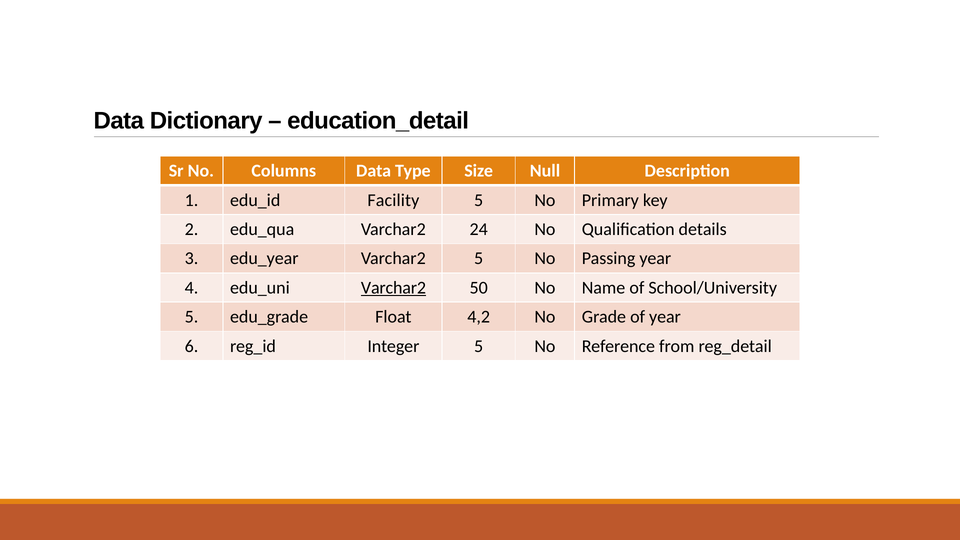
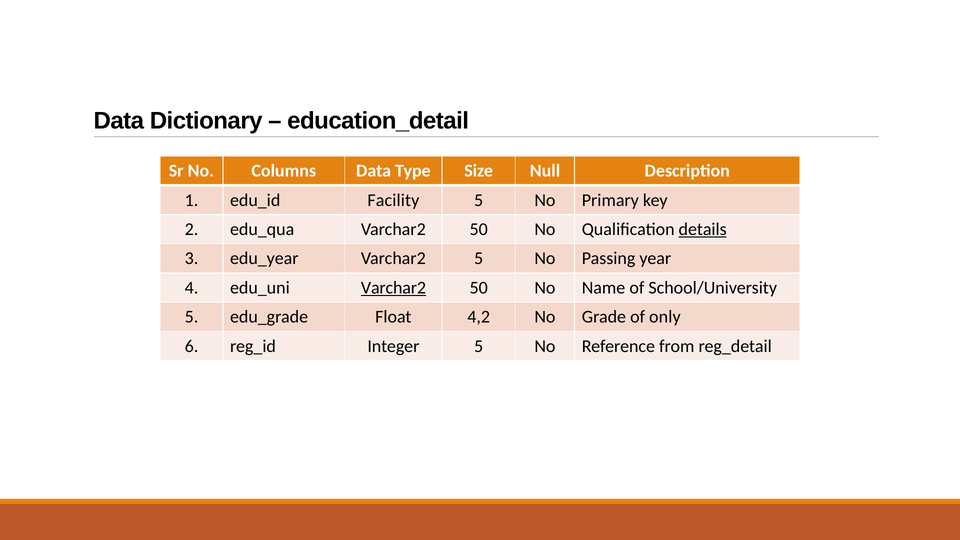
24 at (479, 229): 24 -> 50
details underline: none -> present
of year: year -> only
